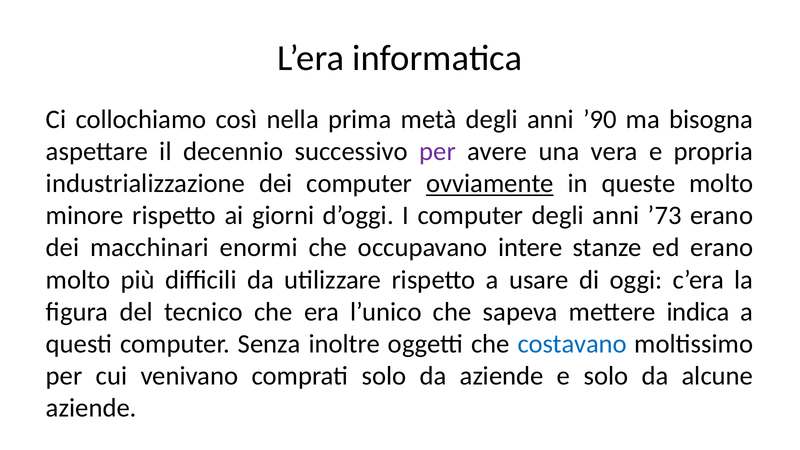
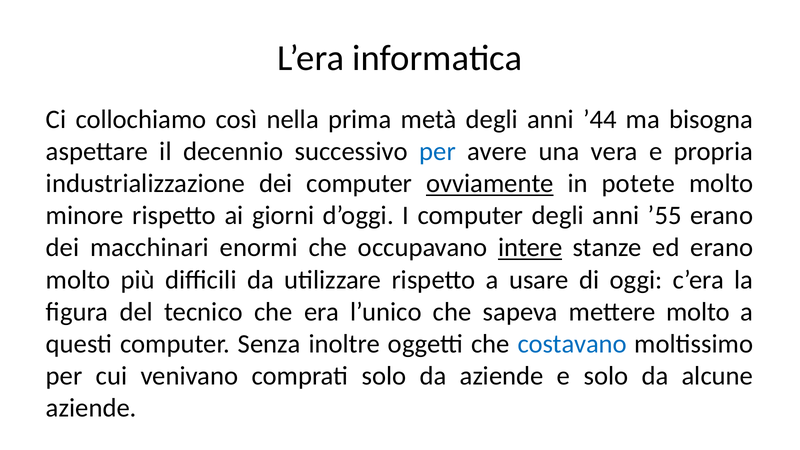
’90: ’90 -> ’44
per at (438, 152) colour: purple -> blue
queste: queste -> potete
’73: ’73 -> ’55
intere underline: none -> present
mettere indica: indica -> molto
